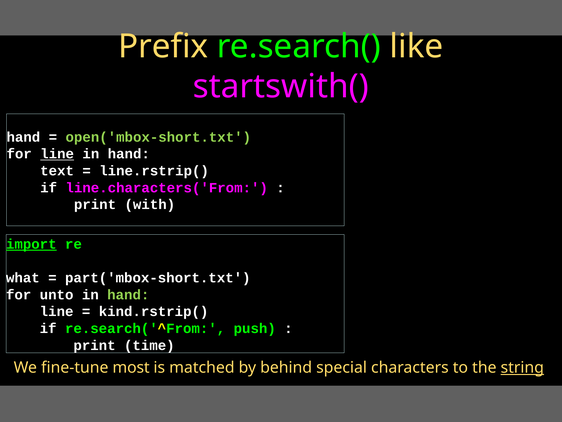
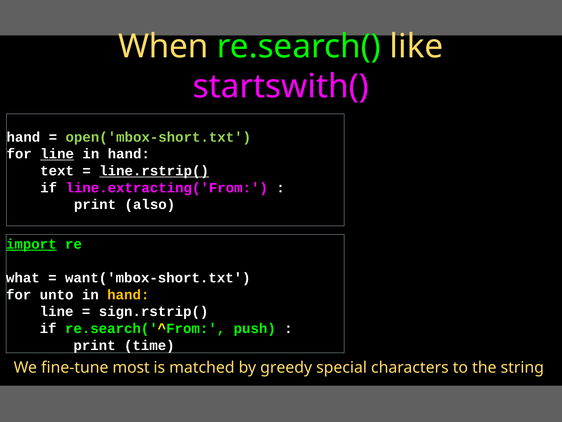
Prefix: Prefix -> When
line.rstrip( underline: none -> present
line.characters('From: line.characters('From -> line.extracting('From
with: with -> also
part('mbox-short.txt: part('mbox-short.txt -> want('mbox-short.txt
hand at (128, 294) colour: light green -> yellow
kind.rstrip(: kind.rstrip( -> sign.rstrip(
behind: behind -> greedy
string underline: present -> none
